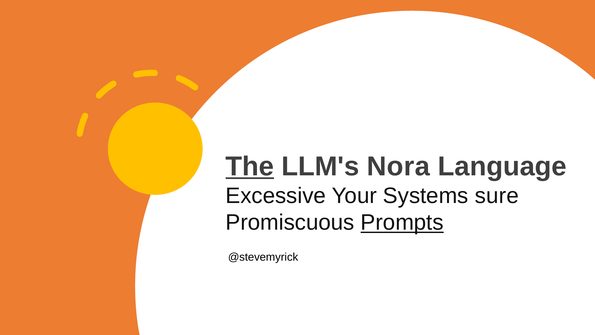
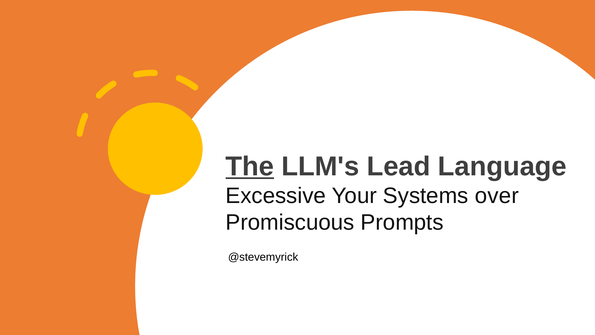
Nora: Nora -> Lead
sure: sure -> over
Prompts underline: present -> none
